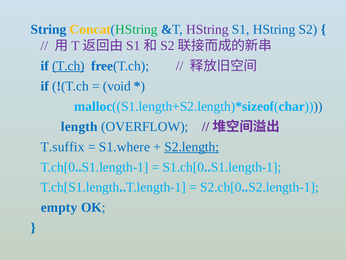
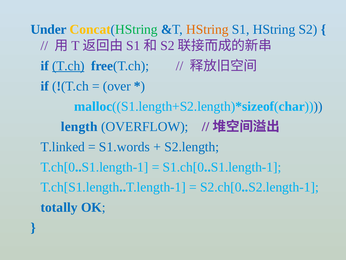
String: String -> Under
HString at (207, 29) colour: purple -> orange
void: void -> over
T.suffix: T.suffix -> T.linked
S1.where: S1.where -> S1.words
S2.length underline: present -> none
empty: empty -> totally
